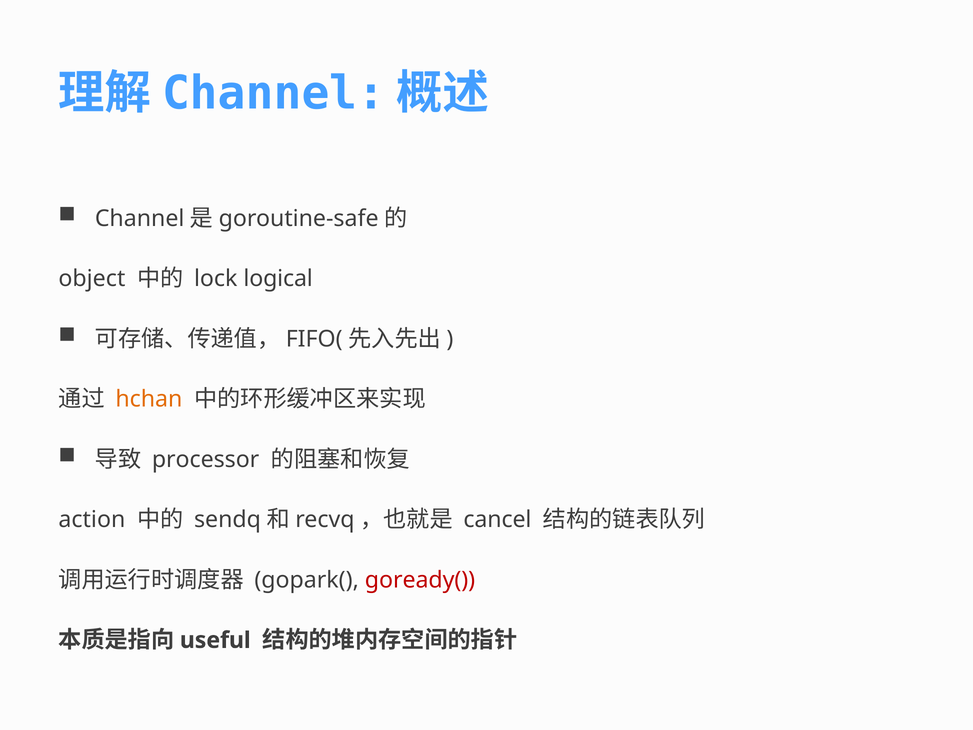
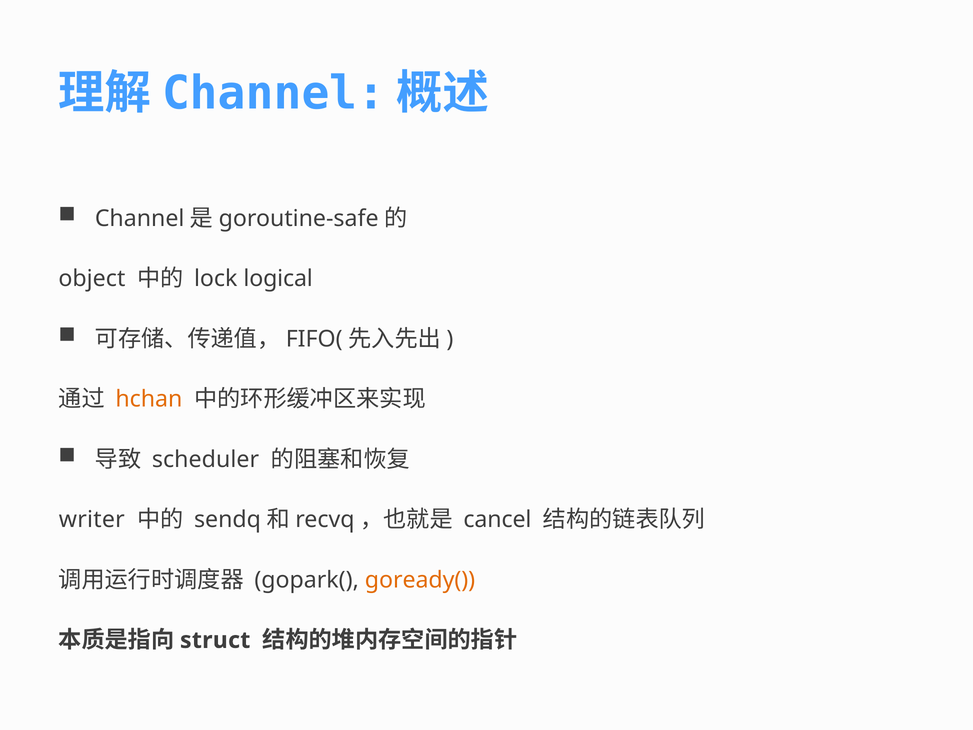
processor: processor -> scheduler
action: action -> writer
goready( colour: red -> orange
useful: useful -> struct
